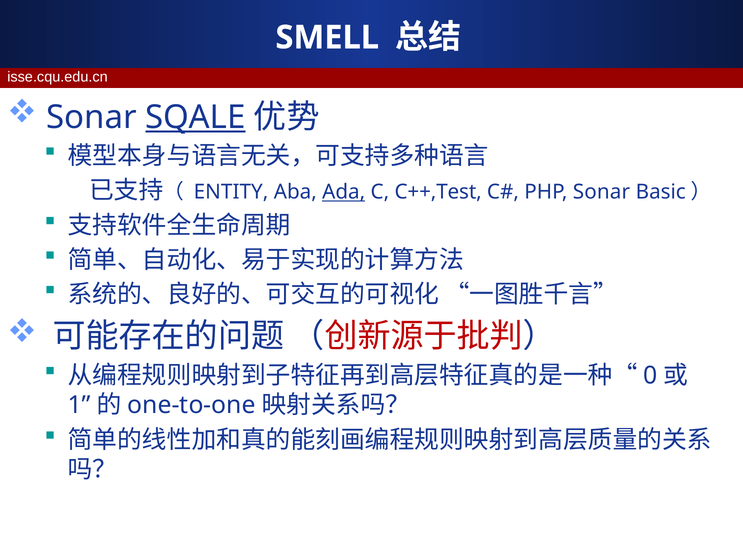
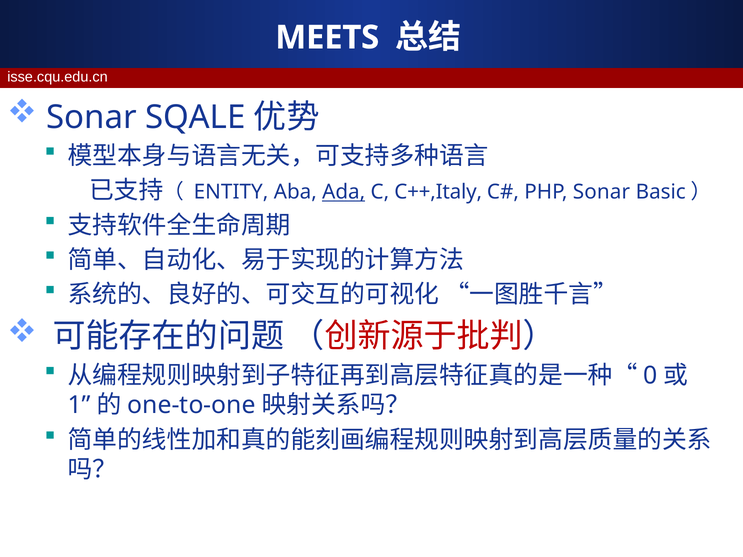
SMELL: SMELL -> MEETS
SQALE underline: present -> none
C++,Test: C++,Test -> C++,Italy
